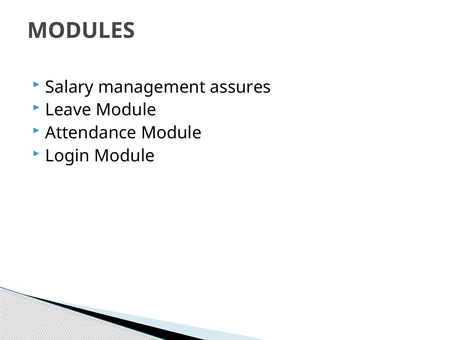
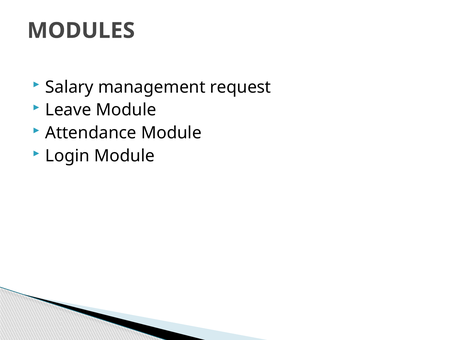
assures: assures -> request
